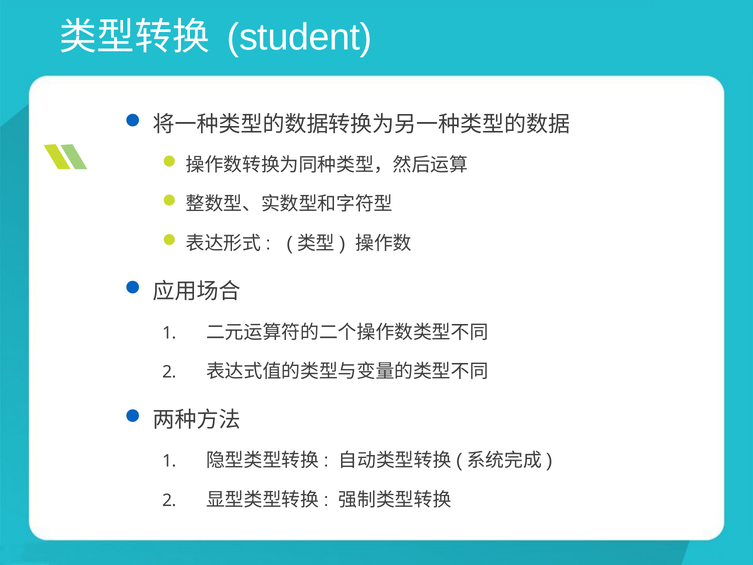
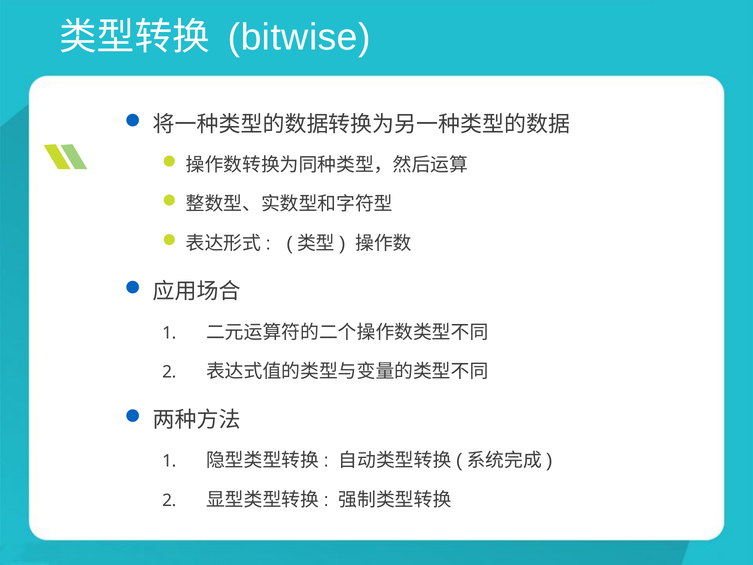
student: student -> bitwise
